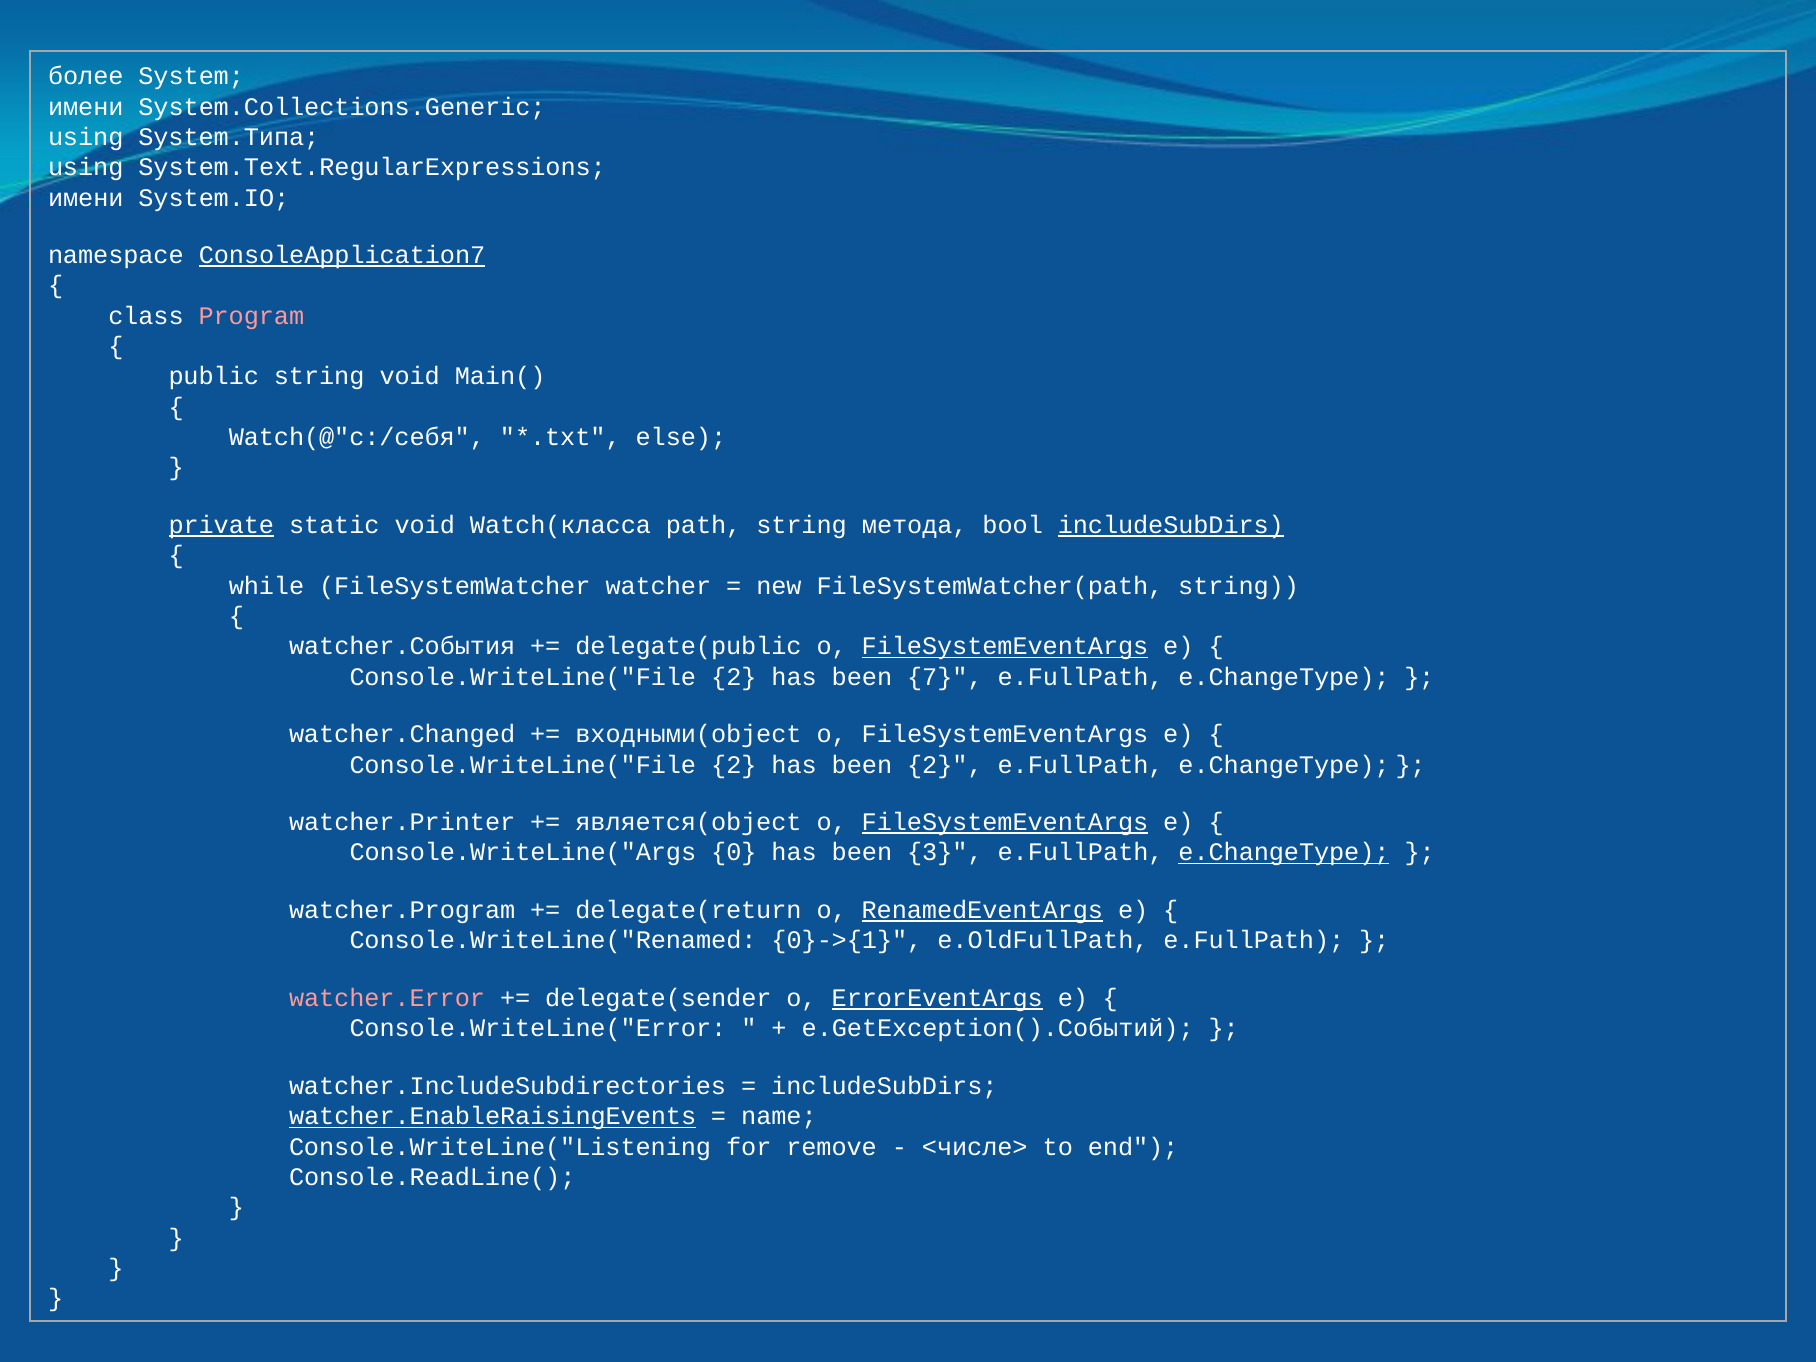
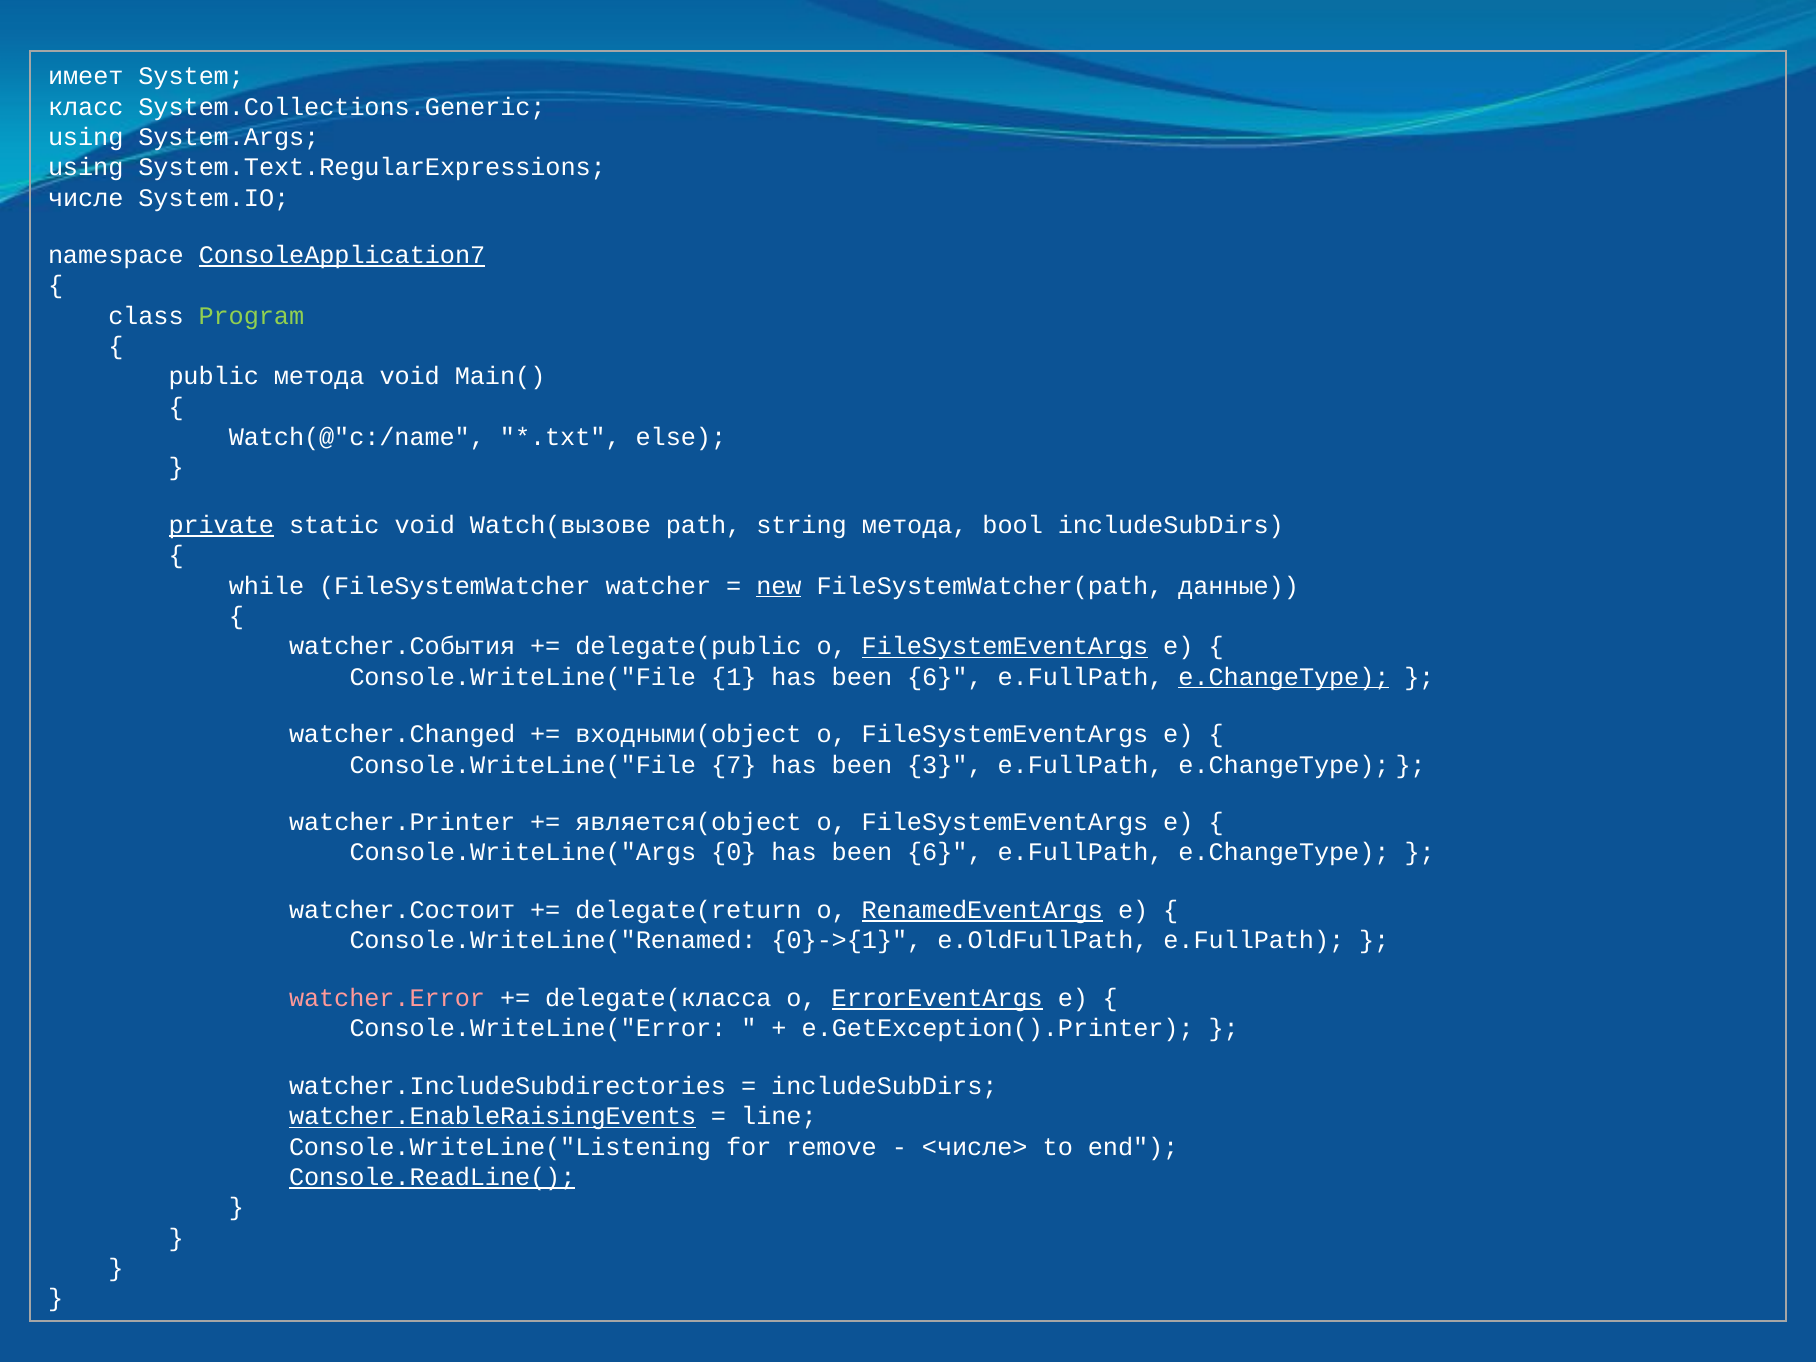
более: более -> имеет
имени at (86, 107): имени -> класс
System.Типа: System.Типа -> System.Args
имени at (86, 198): имени -> числе
Program colour: pink -> light green
public string: string -> метода
Watch(@"c:/себя: Watch(@"c:/себя -> Watch(@"c:/name
Watch(класса: Watch(класса -> Watch(вызове
includeSubDirs at (1171, 525) underline: present -> none
new underline: none -> present
FileSystemWatcher(path string: string -> данные
2 at (734, 677): 2 -> 1
7 at (945, 677): 7 -> 6
e.ChangeType at (1284, 677) underline: none -> present
2 at (734, 765): 2 -> 7
been 2: 2 -> 3
FileSystemEventArgs at (1005, 822) underline: present -> none
0 has been 3: 3 -> 6
e.ChangeType at (1284, 853) underline: present -> none
watcher.Program: watcher.Program -> watcher.Состоит
delegate(sender: delegate(sender -> delegate(класса
e.GetException().Событий: e.GetException().Событий -> e.GetException().Printer
name: name -> line
Console.ReadLine( underline: none -> present
